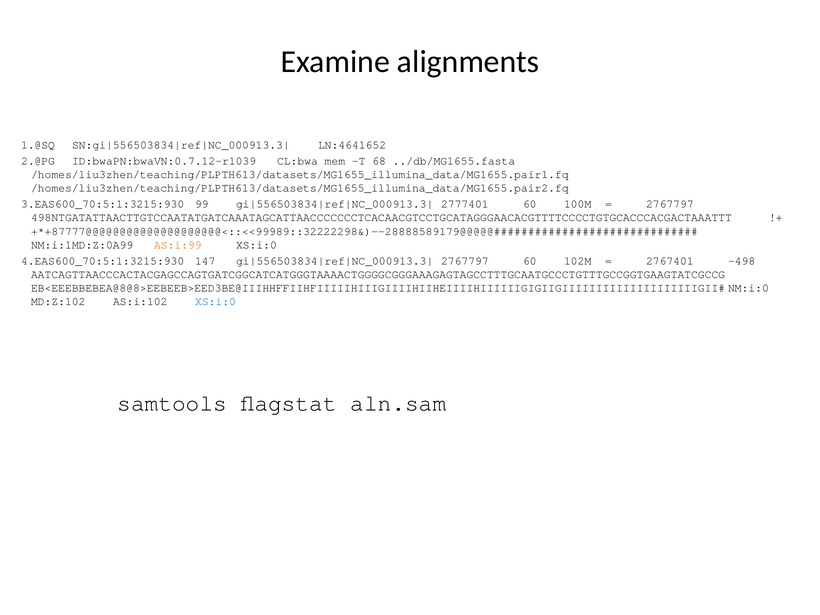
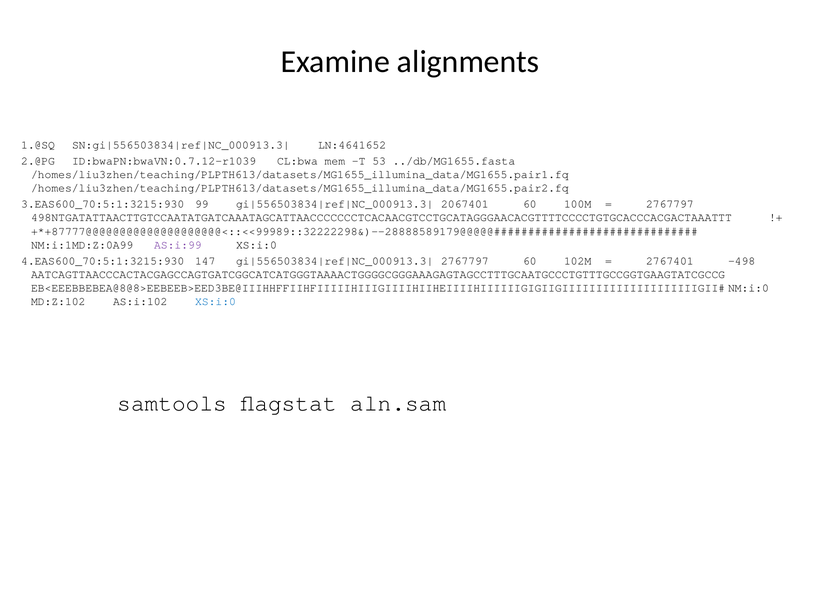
68: 68 -> 53
2777401: 2777401 -> 2067401
AS:i:99 colour: orange -> purple
